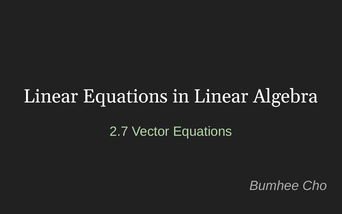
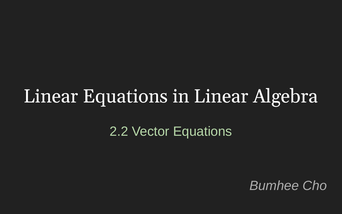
2.7: 2.7 -> 2.2
